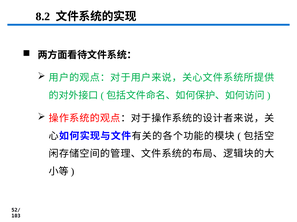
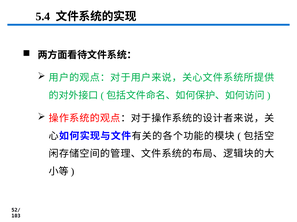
8.2: 8.2 -> 5.4
